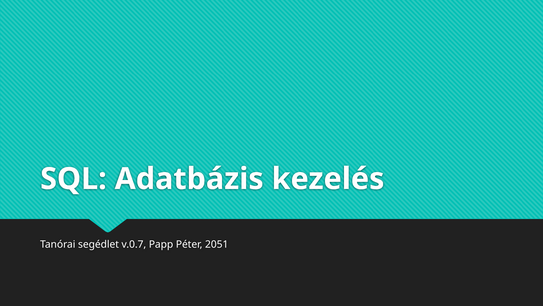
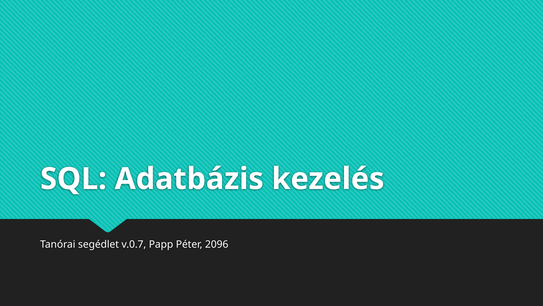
2051: 2051 -> 2096
